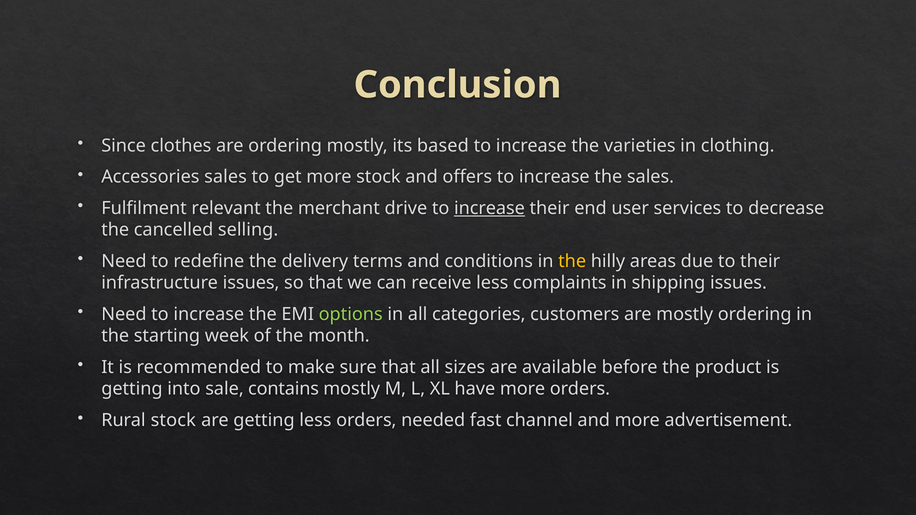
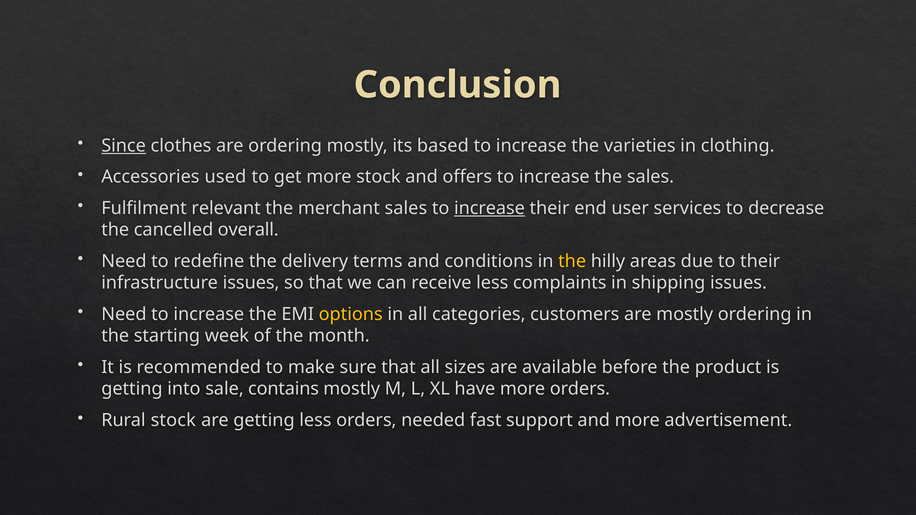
Since underline: none -> present
Accessories sales: sales -> used
merchant drive: drive -> sales
selling: selling -> overall
options colour: light green -> yellow
channel: channel -> support
